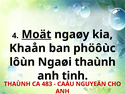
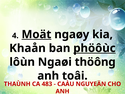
phöôùc underline: none -> present
Ngaøi thaùnh: thaùnh -> thöông
tinh: tinh -> toâi
